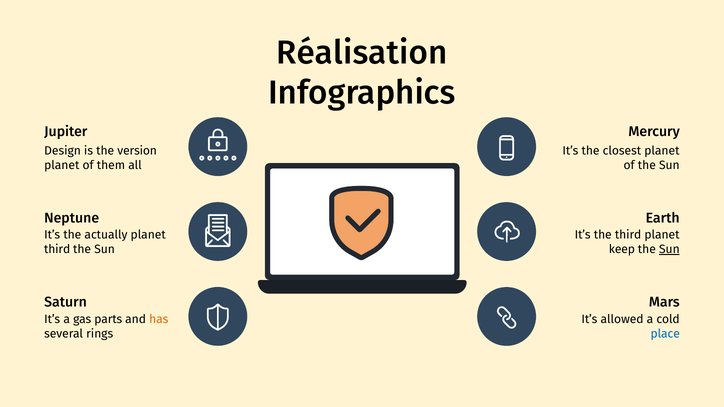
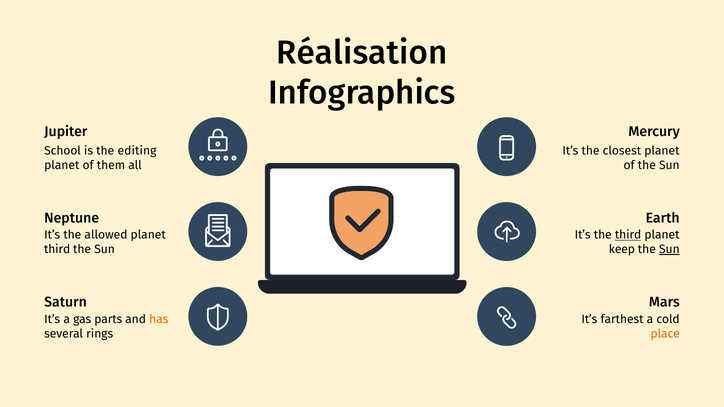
Design: Design -> School
version: version -> editing
actually: actually -> allowed
third at (628, 235) underline: none -> present
allowed: allowed -> farthest
place colour: blue -> orange
